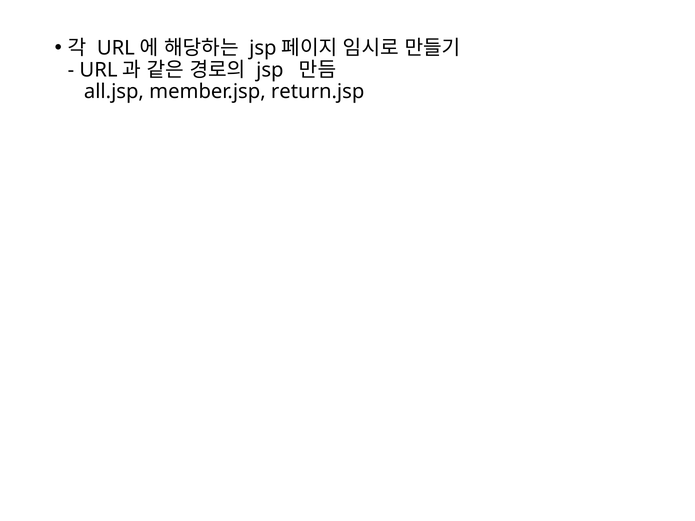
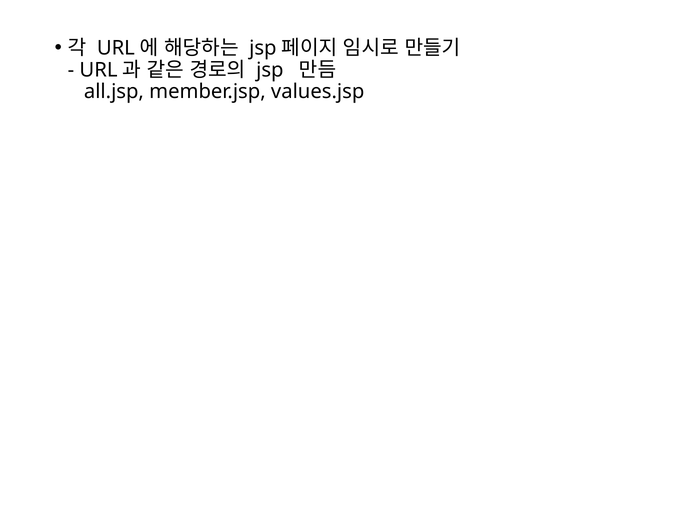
return.jsp: return.jsp -> values.jsp
